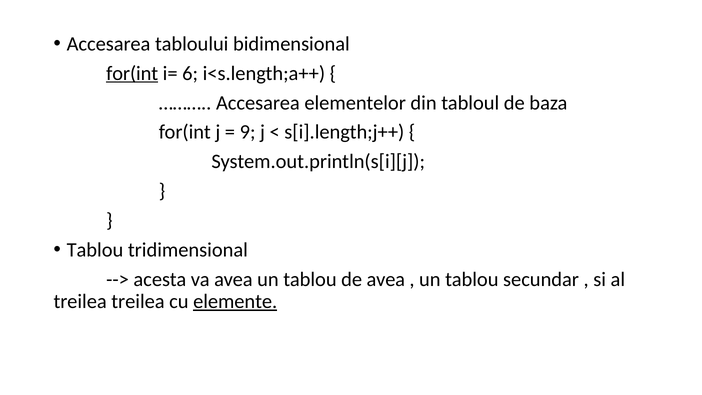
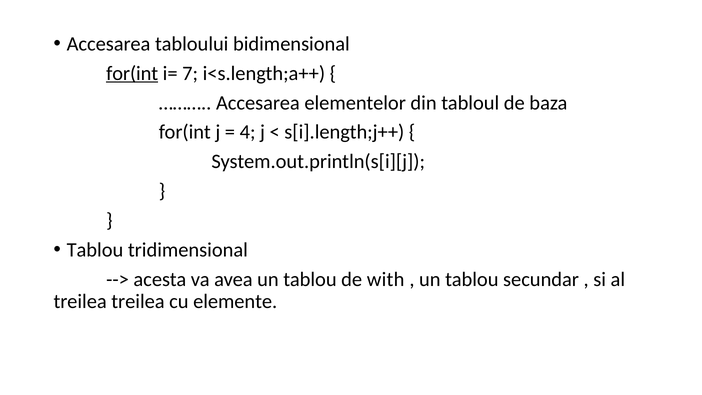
6: 6 -> 7
9: 9 -> 4
de avea: avea -> with
elemente underline: present -> none
